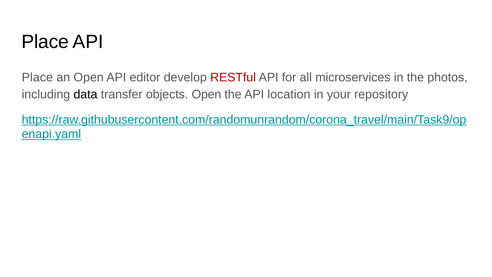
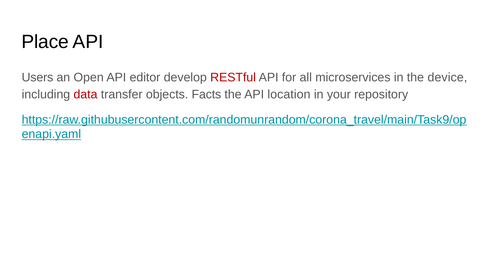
Place at (37, 77): Place -> Users
photos: photos -> device
data colour: black -> red
objects Open: Open -> Facts
